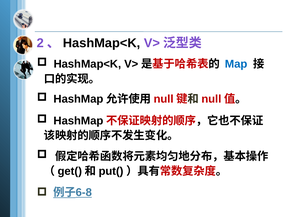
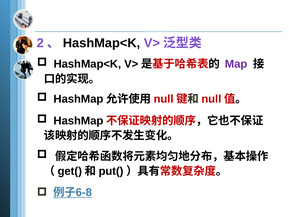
Map colour: blue -> purple
